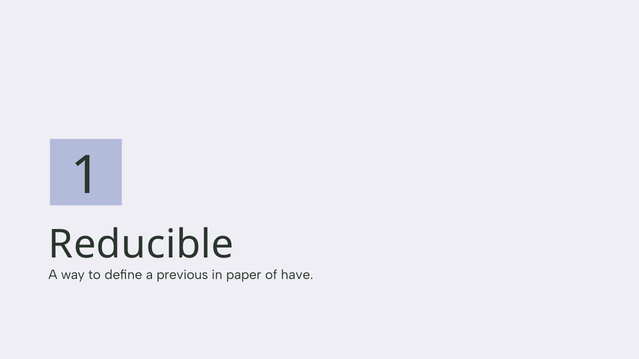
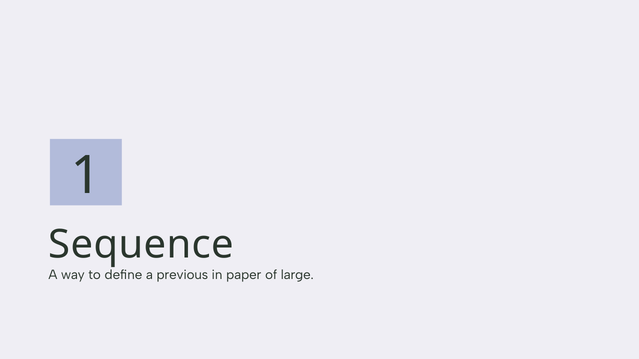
Reducible: Reducible -> Sequence
have: have -> large
